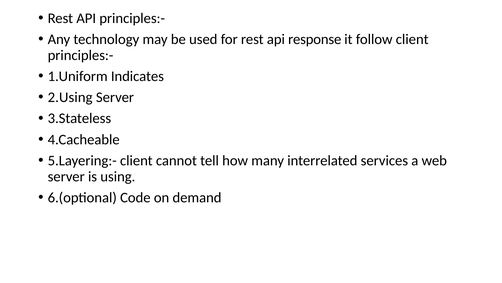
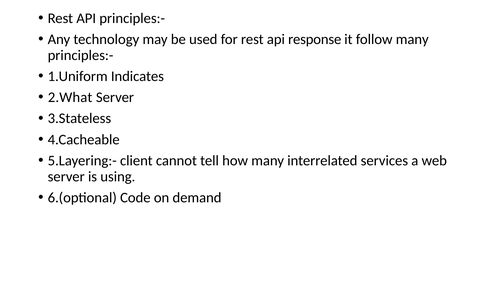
follow client: client -> many
2.Using: 2.Using -> 2.What
